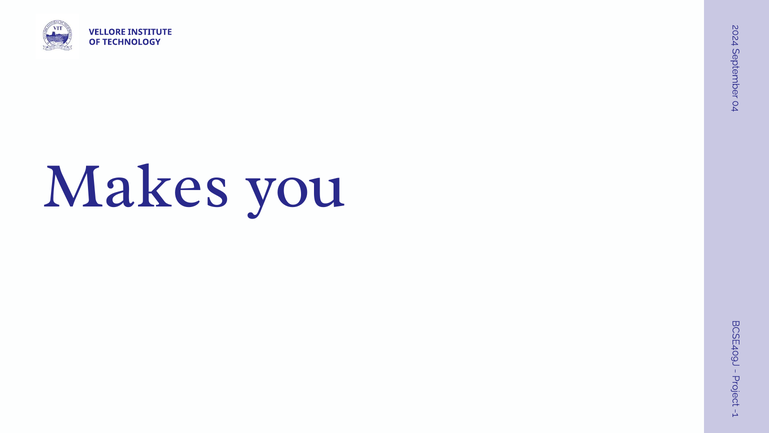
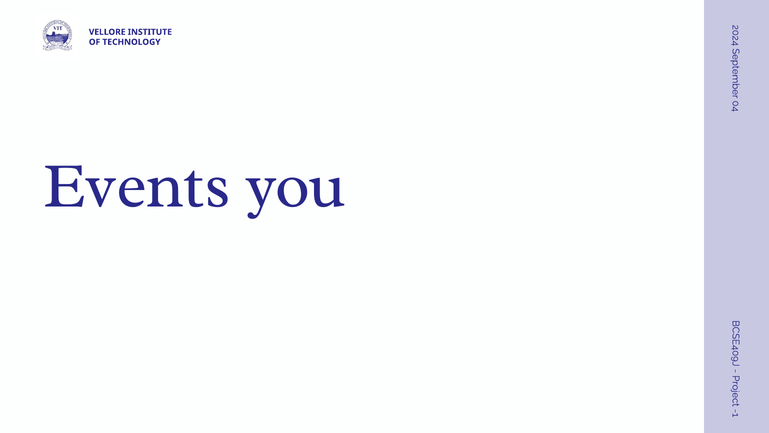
Makes: Makes -> Events
